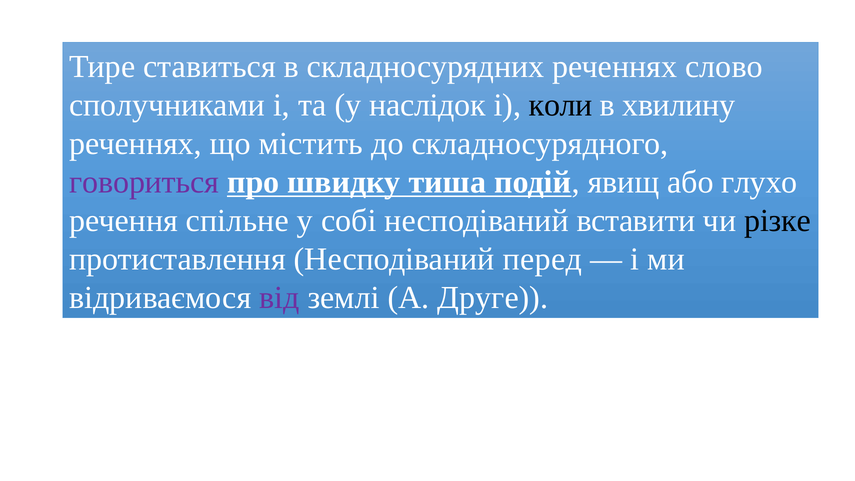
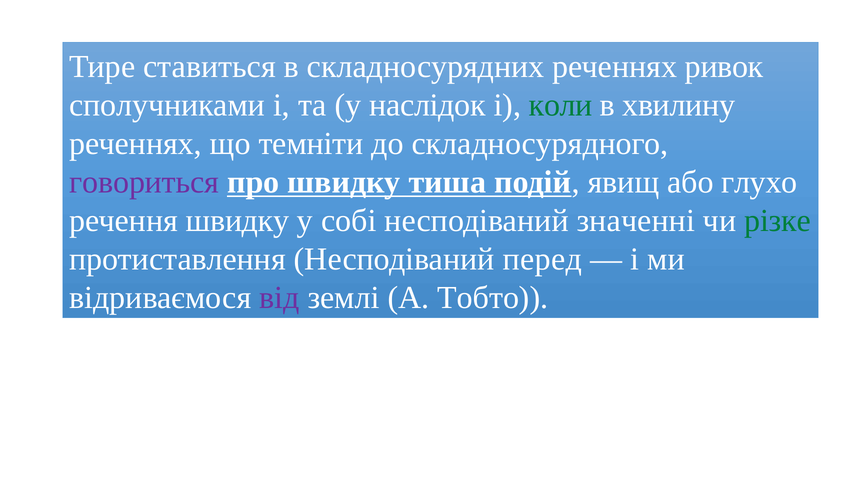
слово: слово -> ривок
коли colour: black -> green
містить: містить -> темніти
речення спільне: спільне -> швидку
вставити: вставити -> значенні
різке colour: black -> green
Друге: Друге -> Тобто
